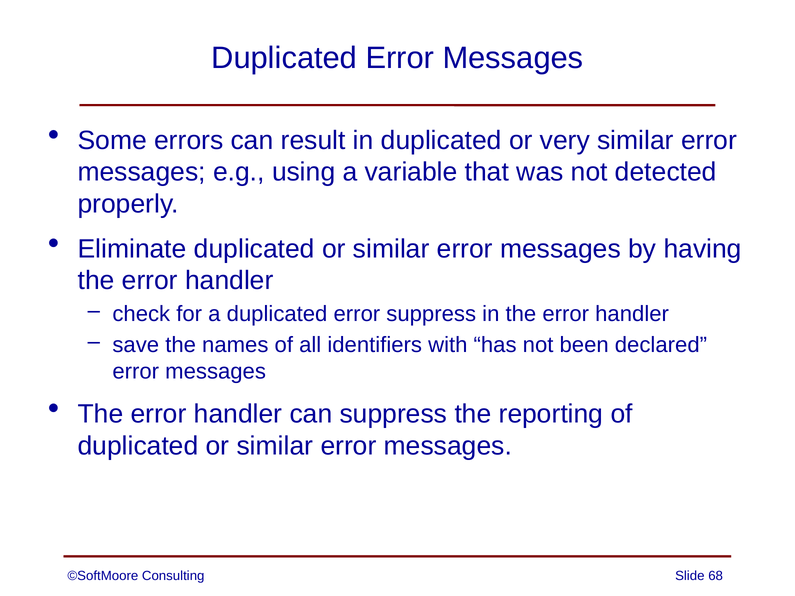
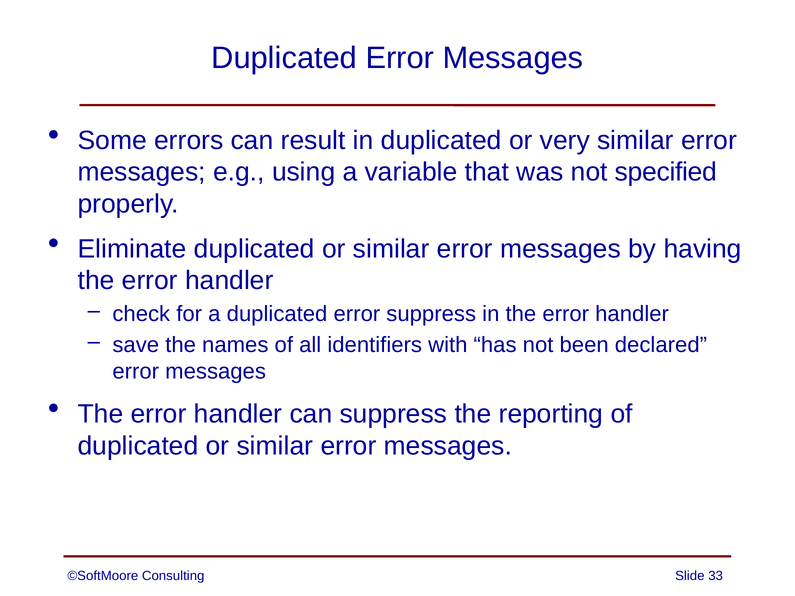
detected: detected -> specified
68: 68 -> 33
